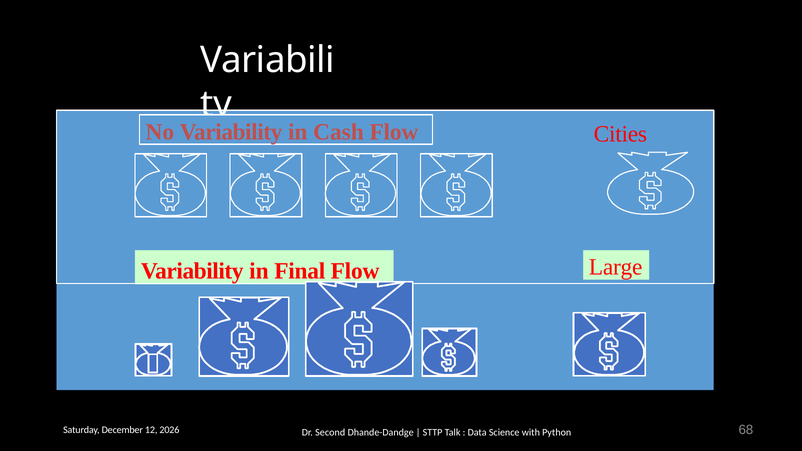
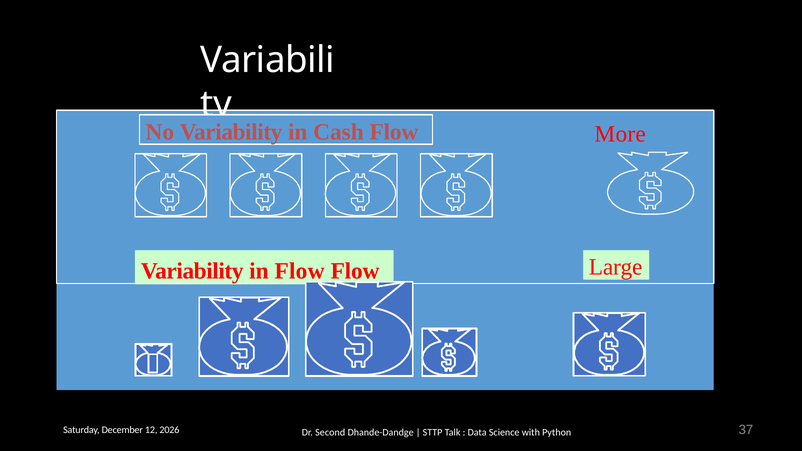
Cities: Cities -> More
in Final: Final -> Flow
68: 68 -> 37
